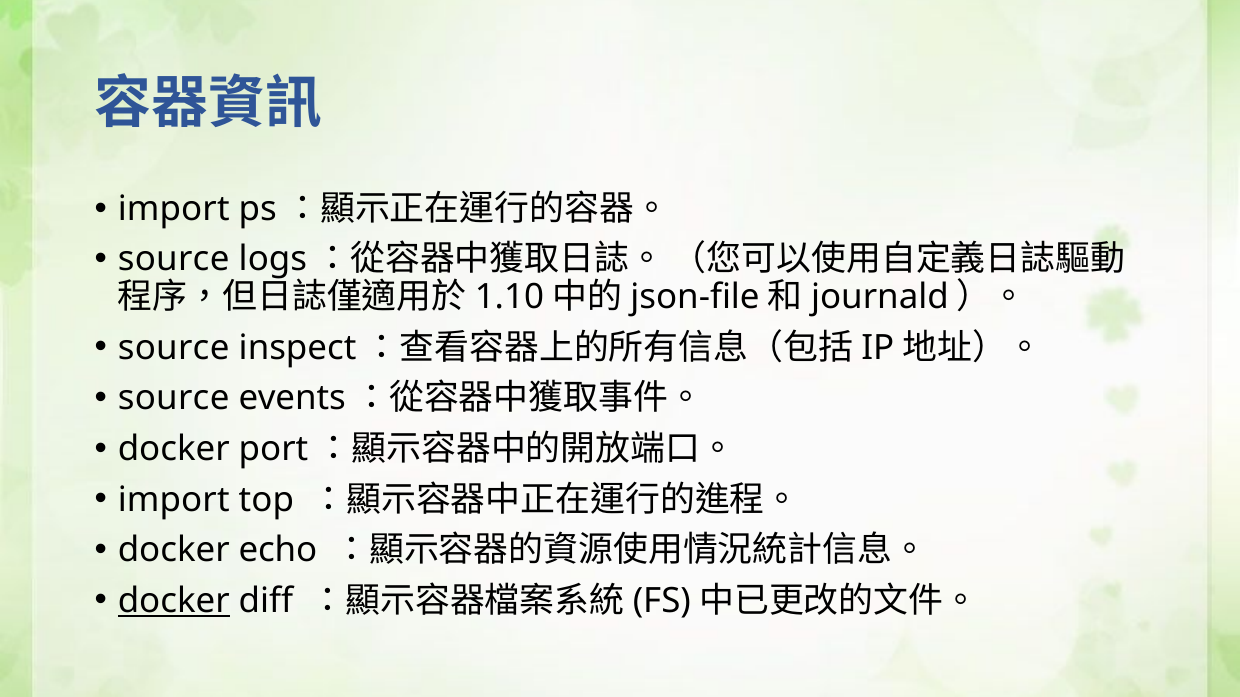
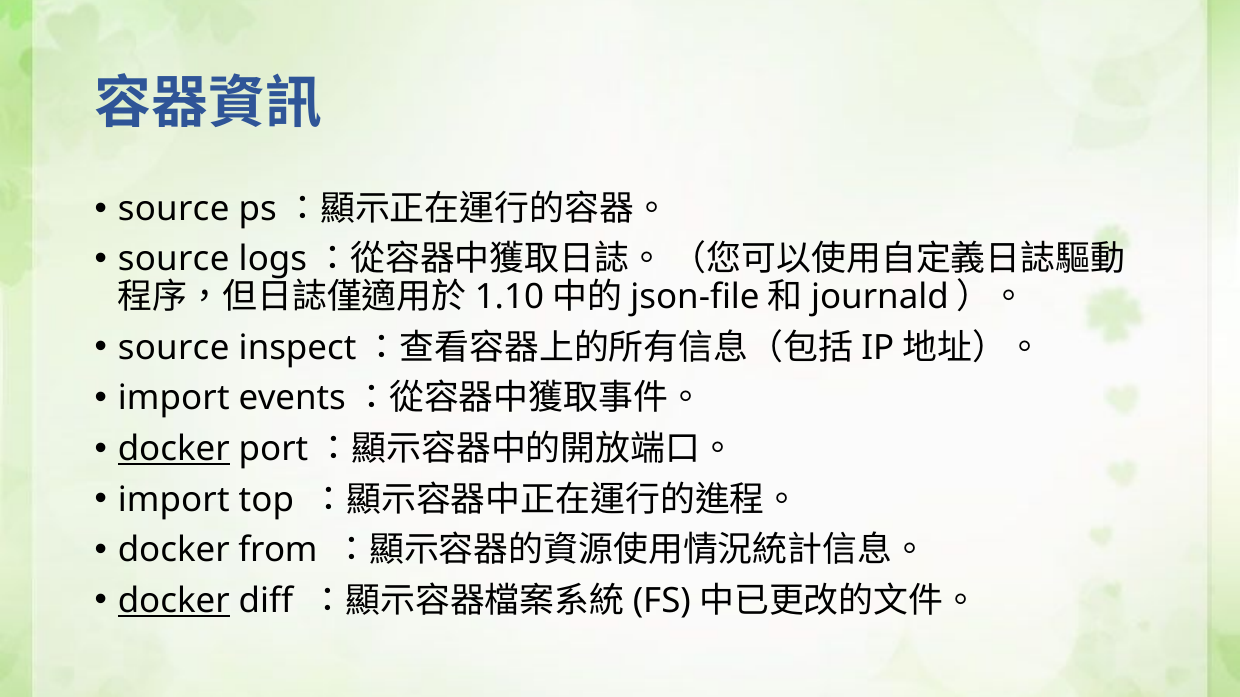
import at (174, 209): import -> source
source at (174, 399): source -> import
docker at (174, 449) underline: none -> present
echo: echo -> from
